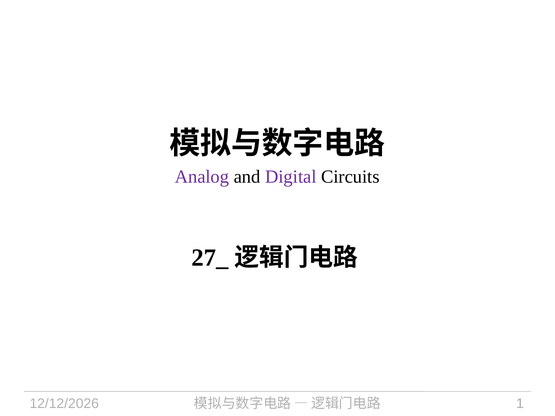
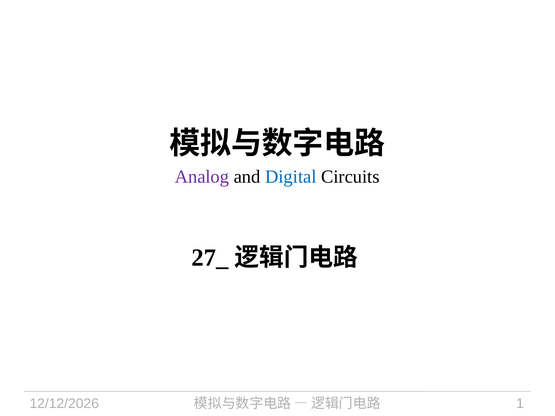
Digital colour: purple -> blue
